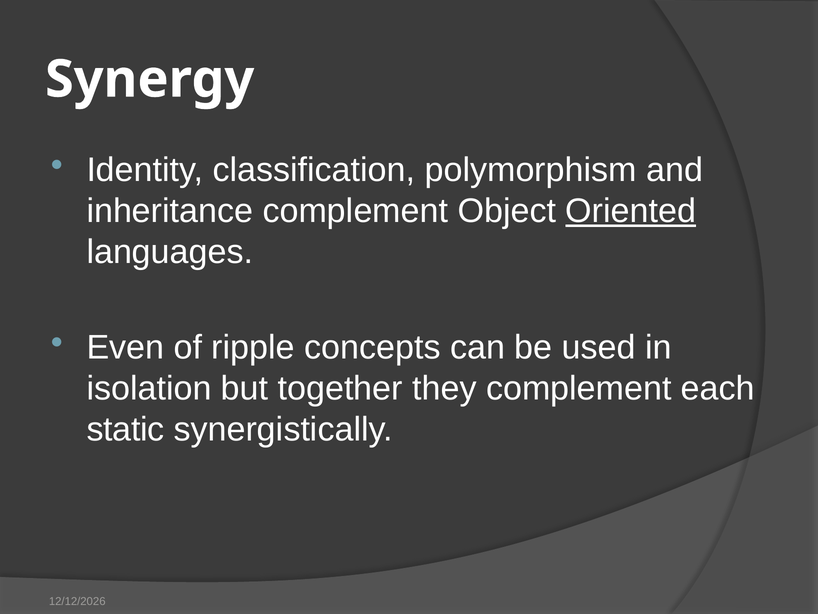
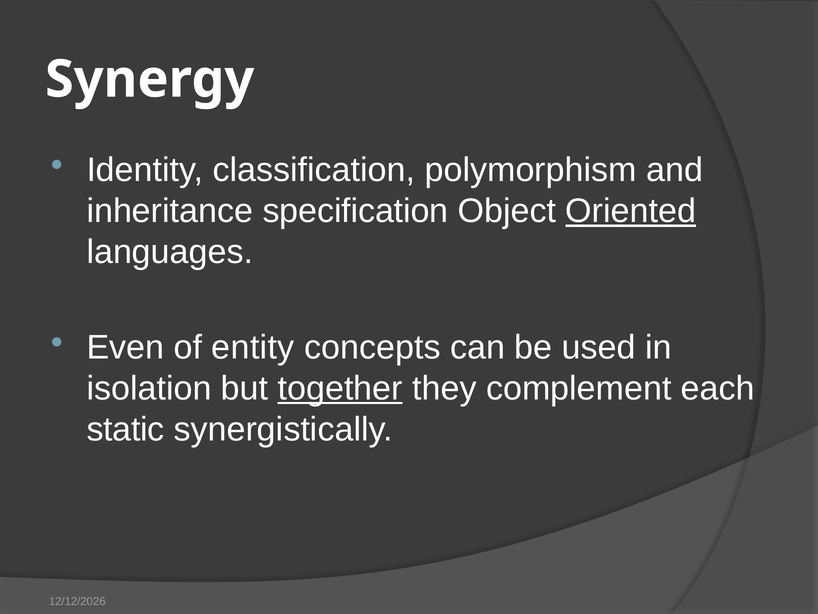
inheritance complement: complement -> specification
ripple: ripple -> entity
together underline: none -> present
